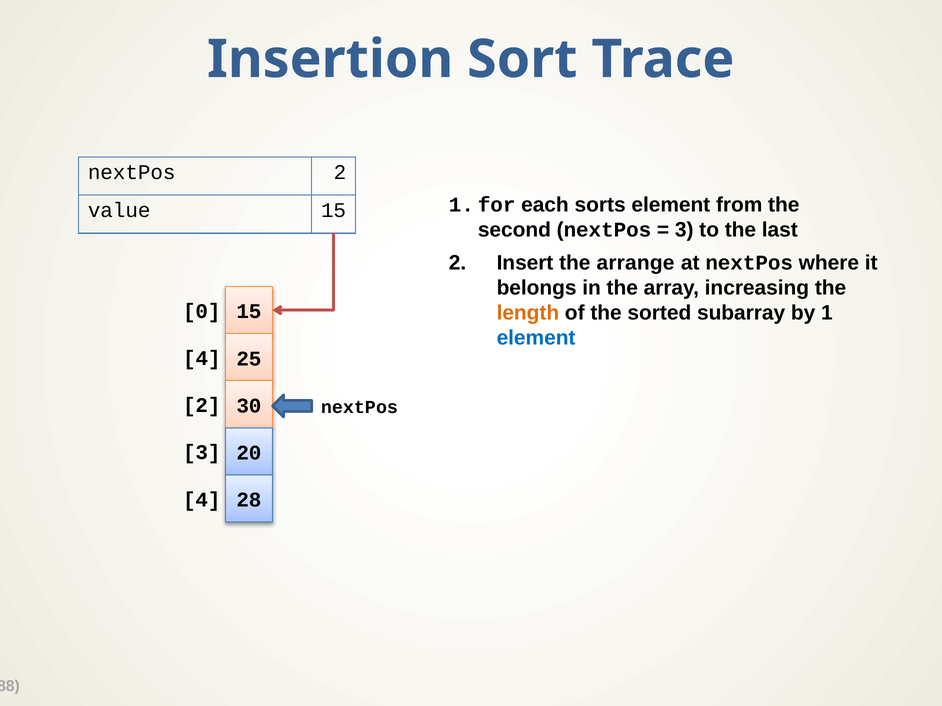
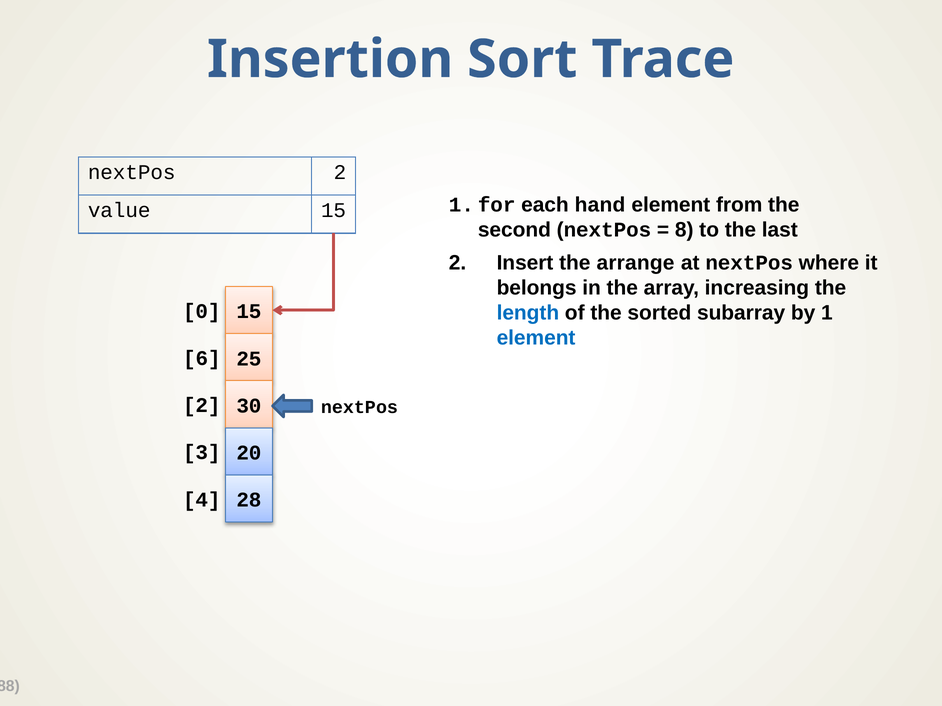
sorts: sorts -> hand
3 at (684, 230): 3 -> 8
length colour: orange -> blue
4 at (202, 359): 4 -> 6
